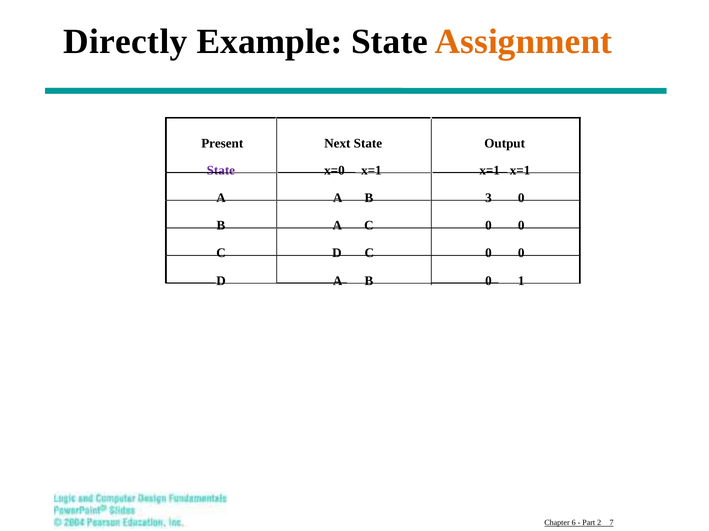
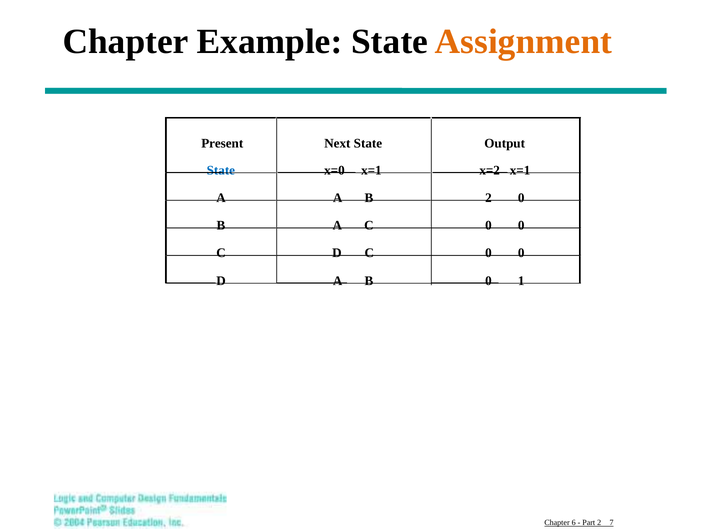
Directly at (125, 42): Directly -> Chapter
State at (221, 171) colour: purple -> blue
x=1 at (490, 171): x=1 -> x=2
B 3: 3 -> 2
